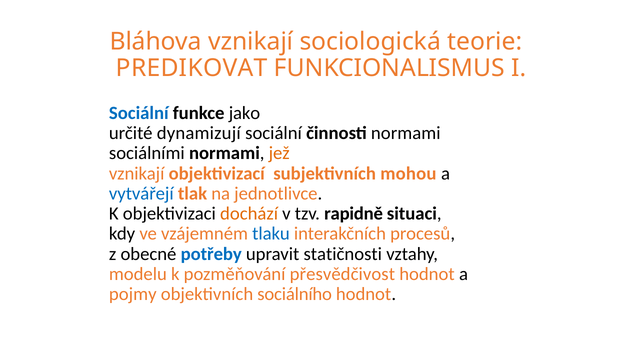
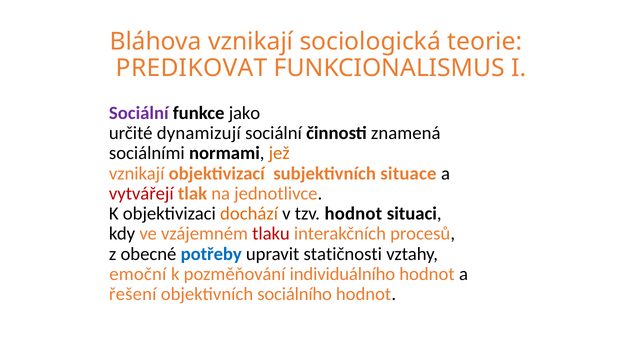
Sociální at (139, 113) colour: blue -> purple
činnosti normami: normami -> znamená
mohou: mohou -> situace
vytvářejí colour: blue -> red
tzv rapidně: rapidně -> hodnot
tlaku colour: blue -> red
modelu: modelu -> emoční
přesvědčivost: přesvědčivost -> individuálního
pojmy: pojmy -> řešení
